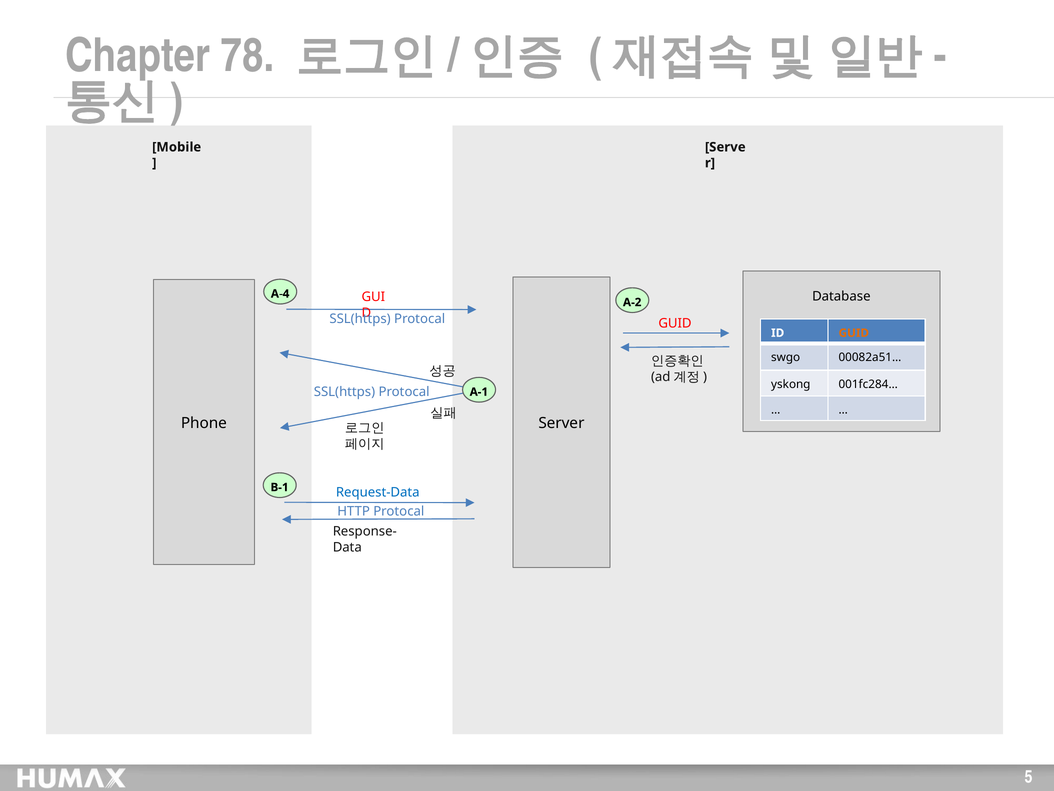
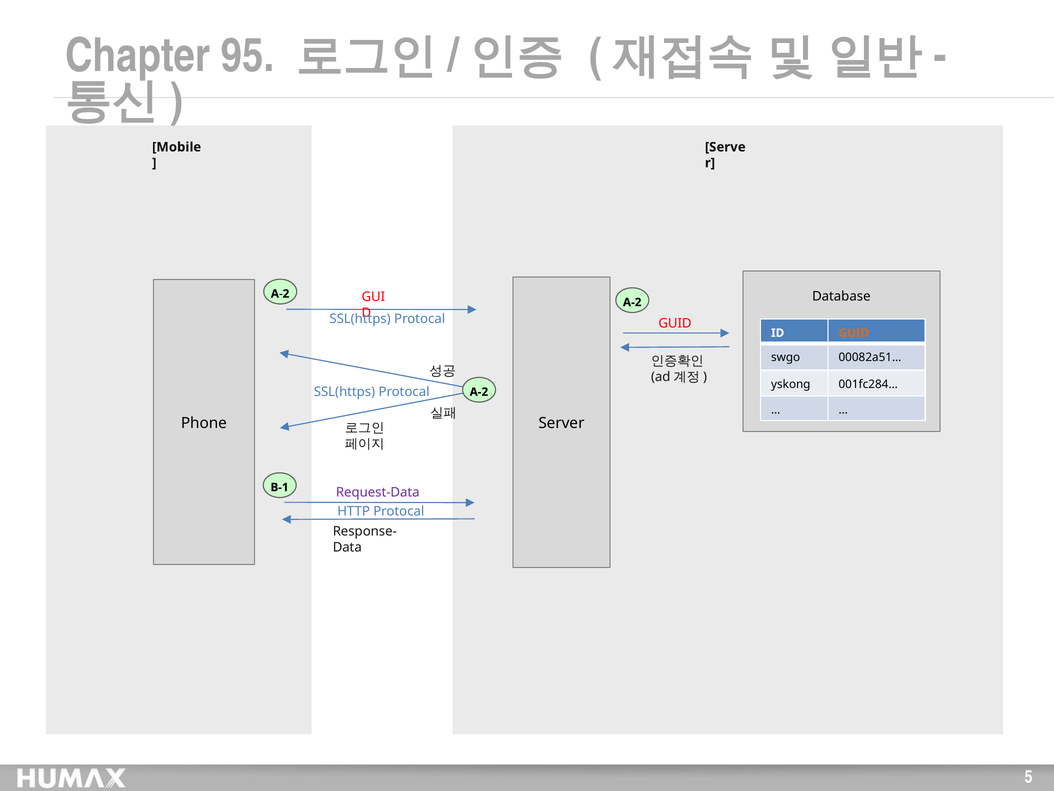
78: 78 -> 95
A-4 at (280, 294): A-4 -> A-2
A-1 at (479, 392): A-1 -> A-2
Request-Data colour: blue -> purple
